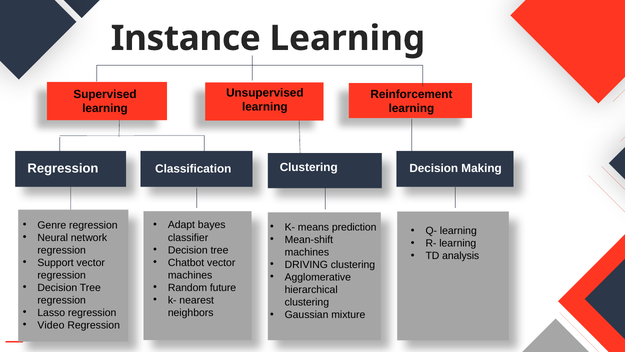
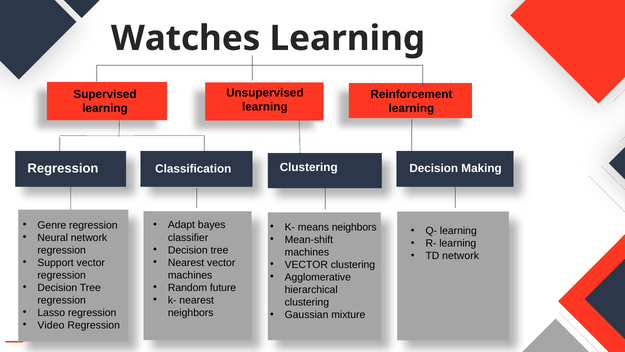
Instance: Instance -> Watches
means prediction: prediction -> neighbors
TD analysis: analysis -> network
Chatbot at (186, 262): Chatbot -> Nearest
DRIVING at (306, 264): DRIVING -> VECTOR
